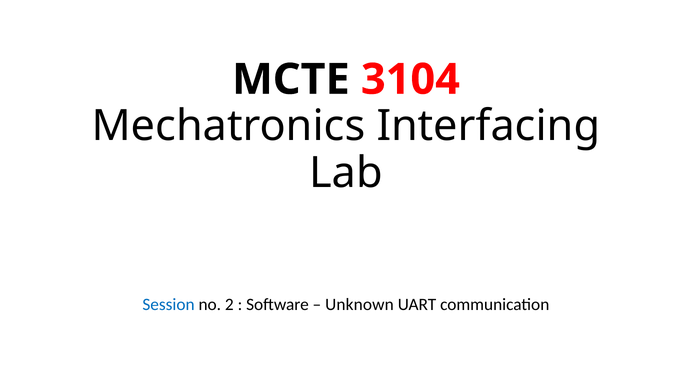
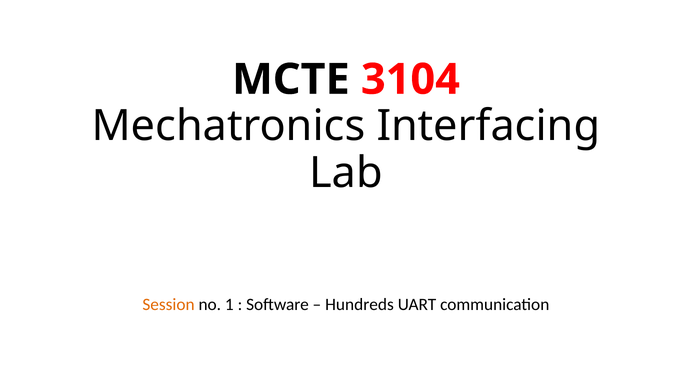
Session colour: blue -> orange
2: 2 -> 1
Unknown: Unknown -> Hundreds
